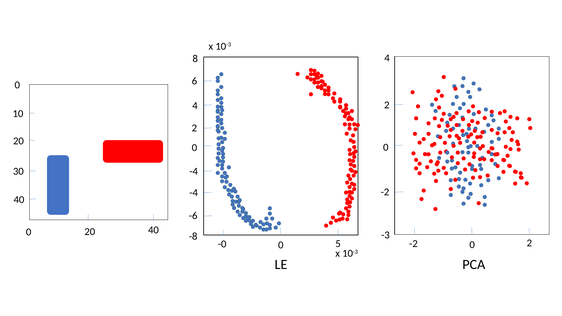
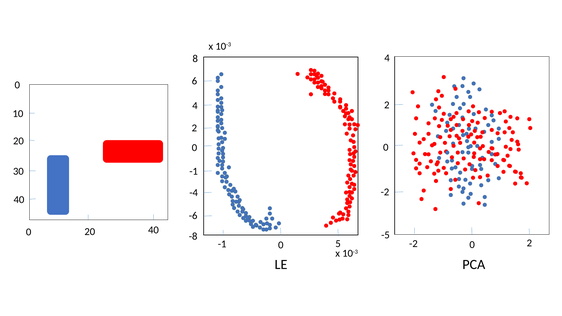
-4 at (194, 171): -4 -> -1
-3: -3 -> -5
-0 at (222, 244): -0 -> -1
